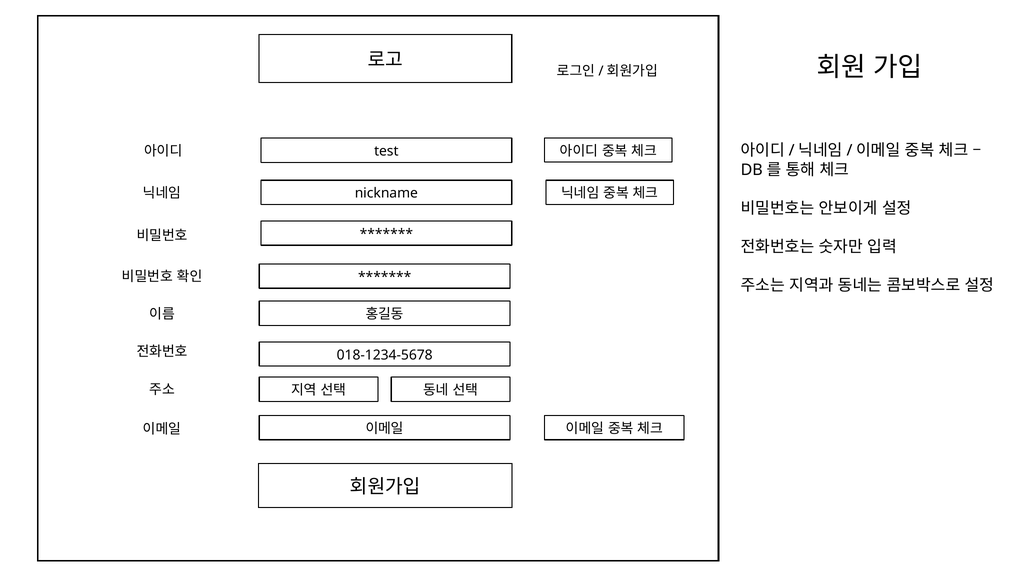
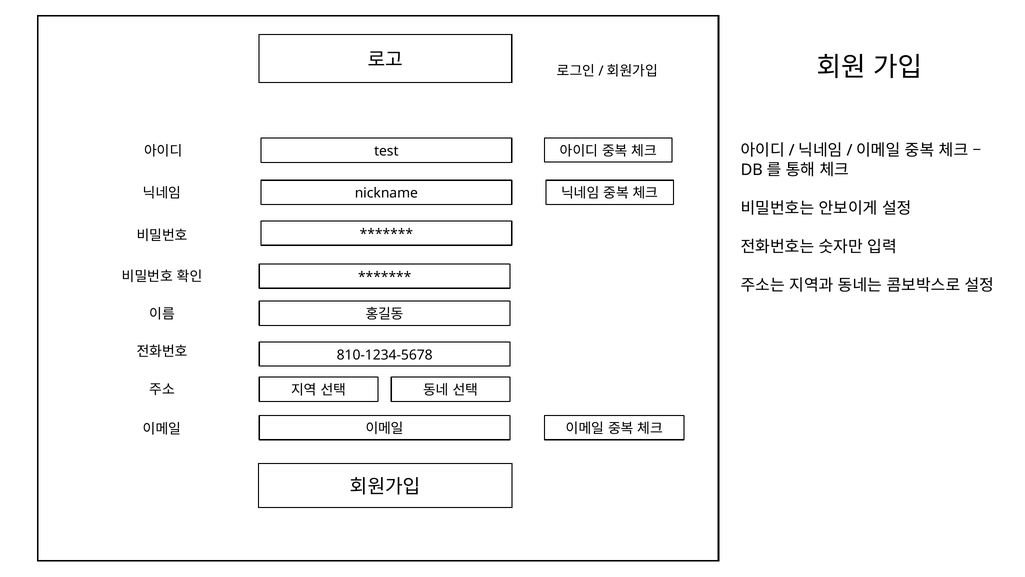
018-1234-5678: 018-1234-5678 -> 810-1234-5678
